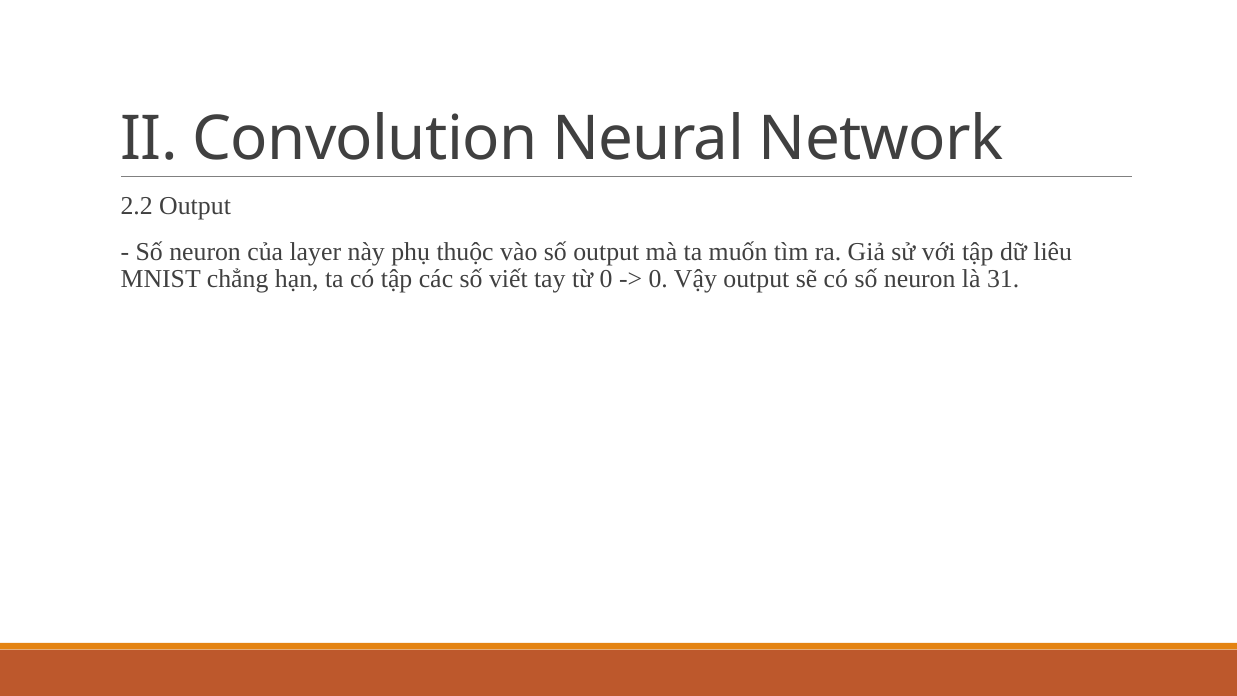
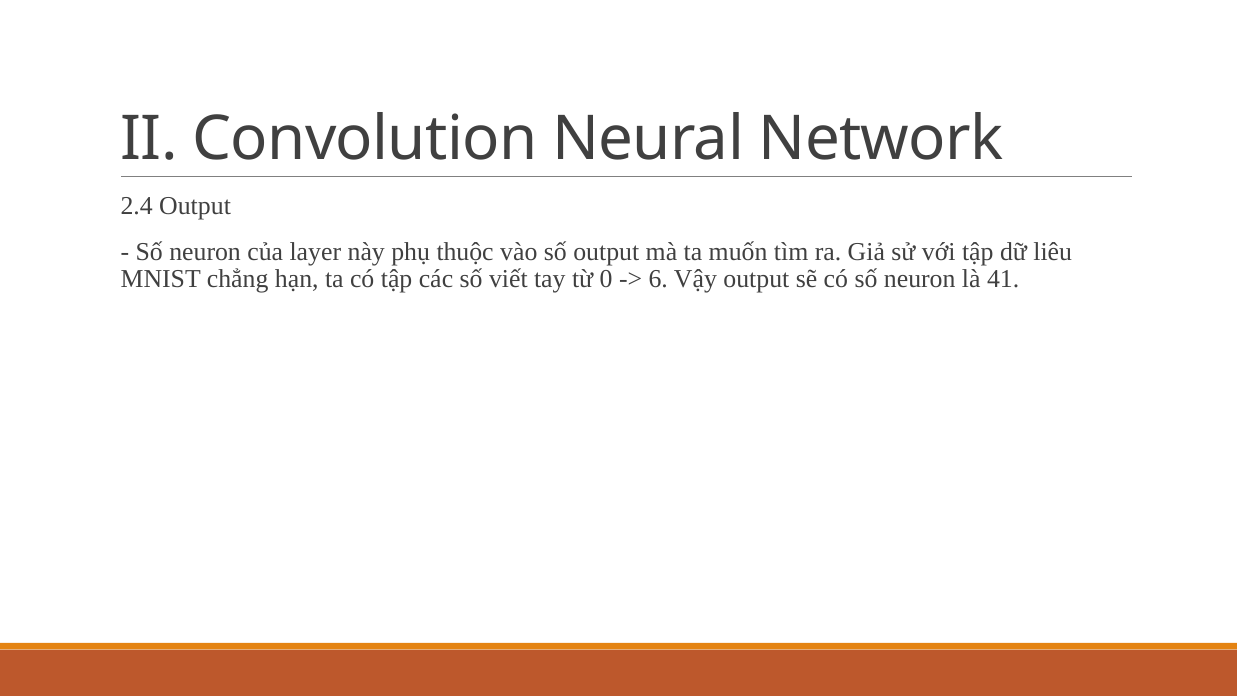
2.2: 2.2 -> 2.4
0 at (658, 279): 0 -> 6
31: 31 -> 41
